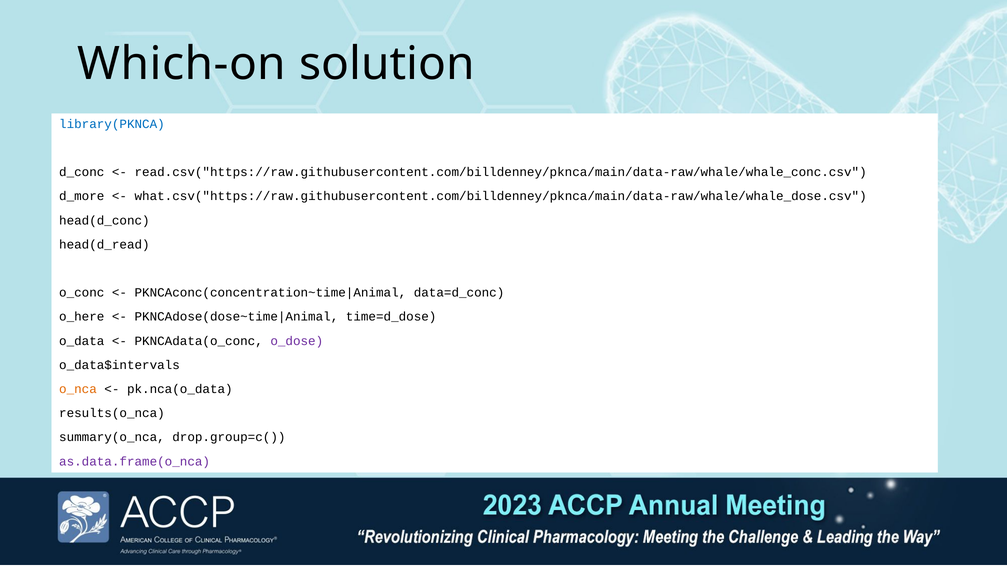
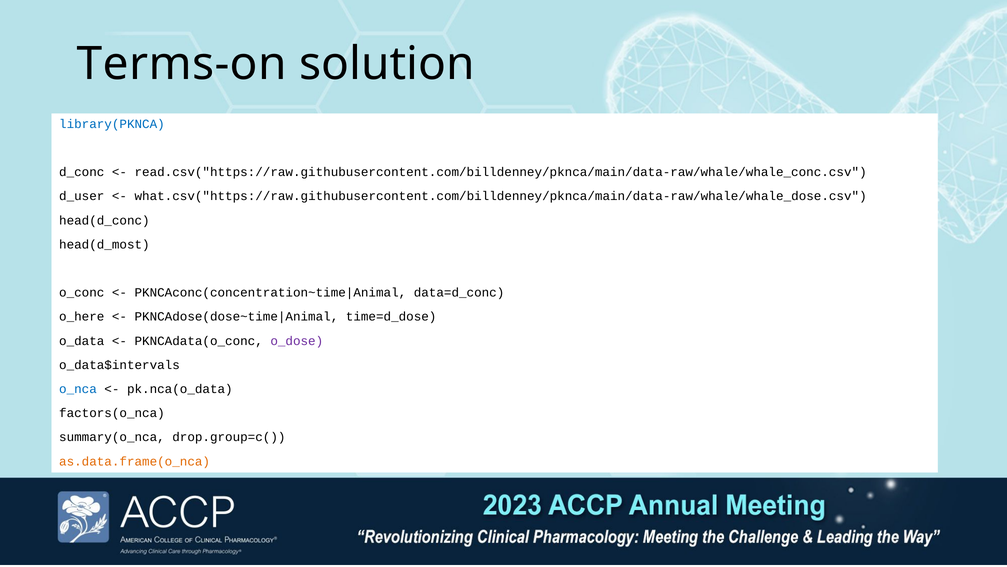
Which-on: Which-on -> Terms-on
d_more: d_more -> d_user
head(d_read: head(d_read -> head(d_most
o_nca colour: orange -> blue
results(o_nca: results(o_nca -> factors(o_nca
as.data.frame(o_nca colour: purple -> orange
